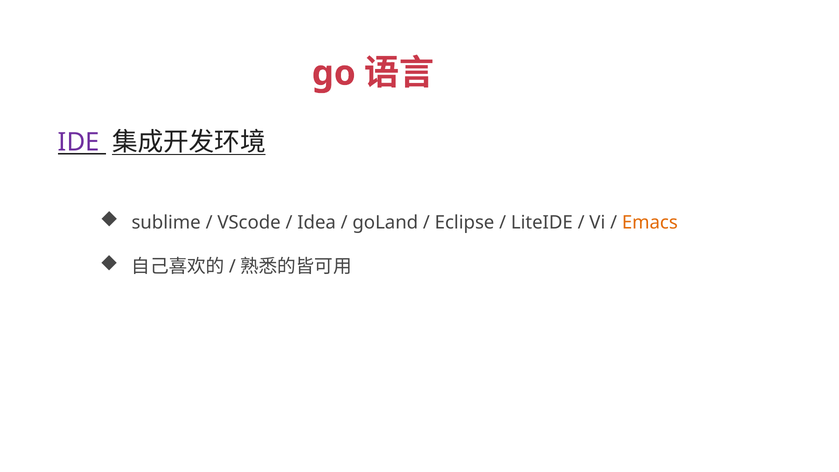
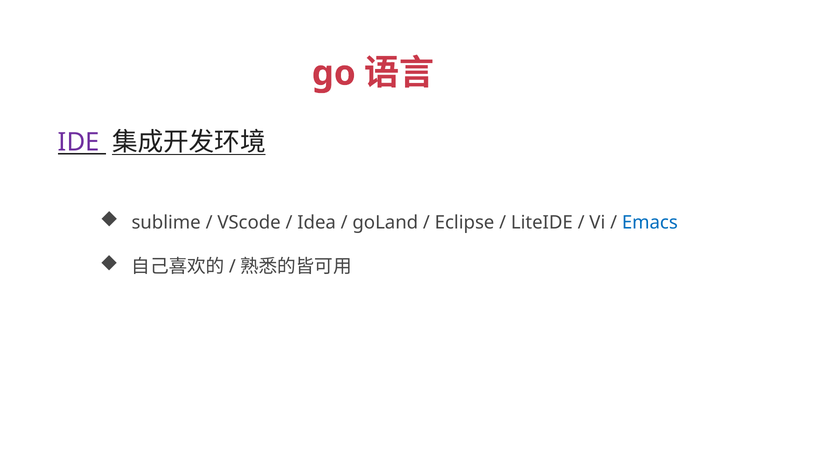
Emacs colour: orange -> blue
